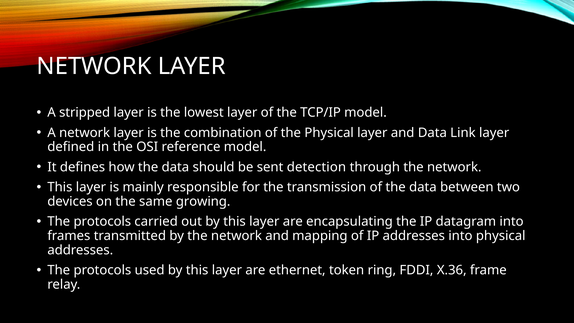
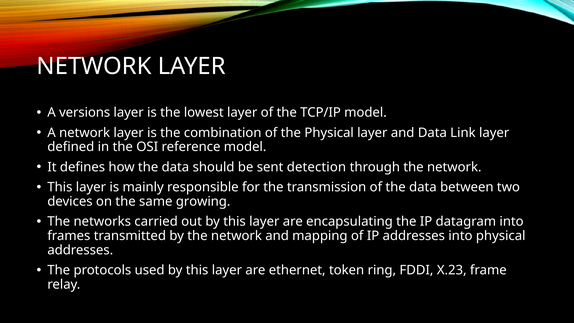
stripped: stripped -> versions
protocols at (102, 222): protocols -> networks
X.36: X.36 -> X.23
